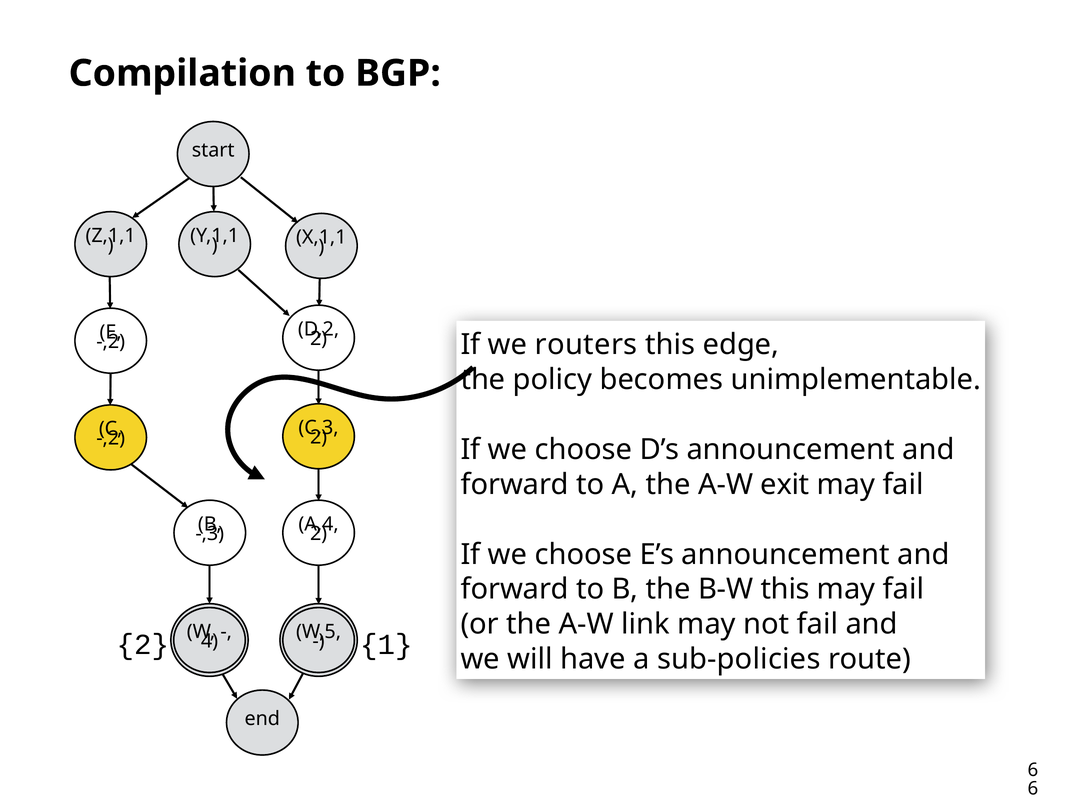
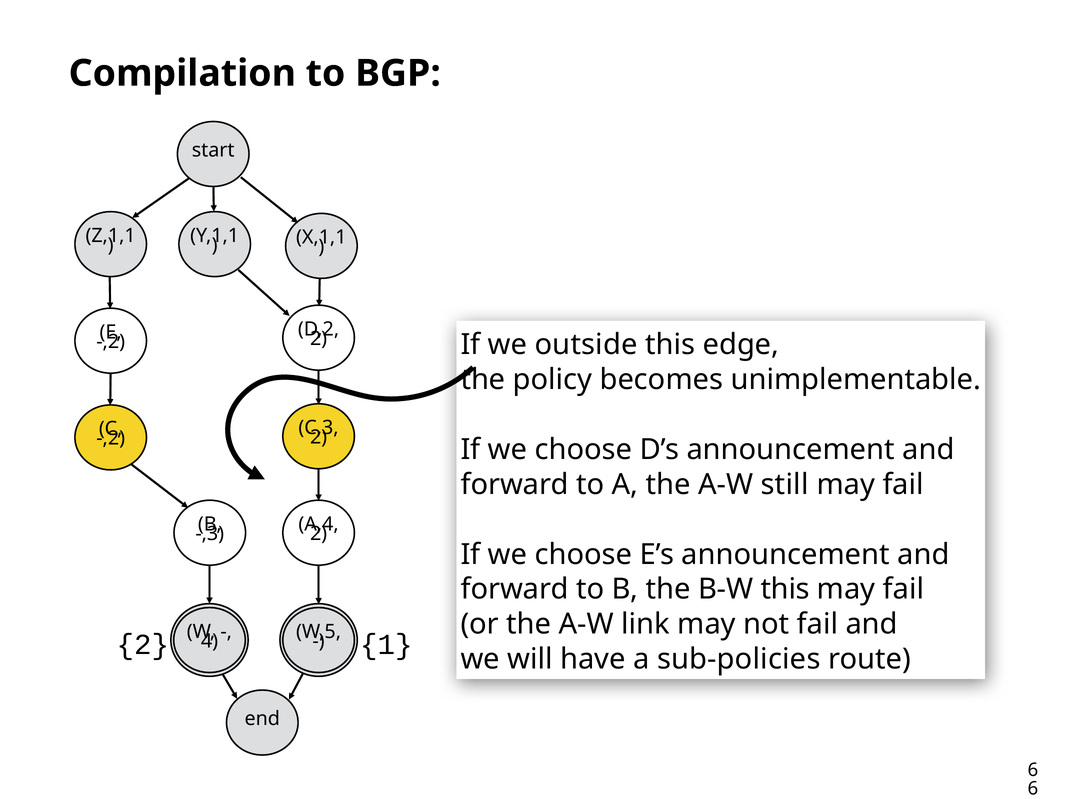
routers: routers -> outside
exit: exit -> still
